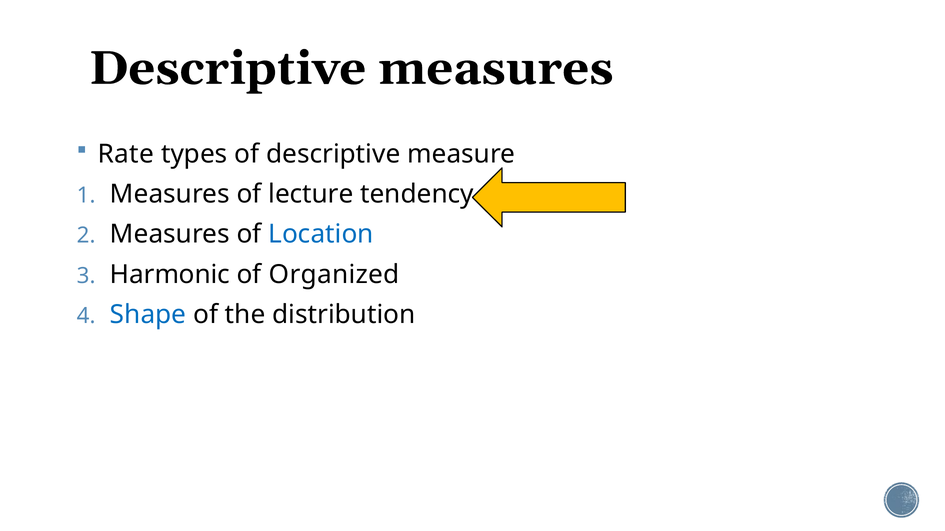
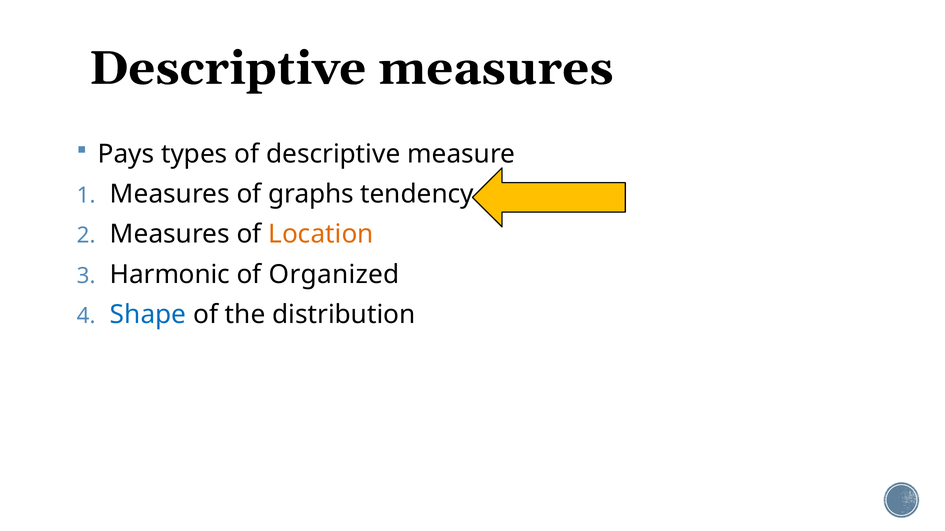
Rate: Rate -> Pays
lecture: lecture -> graphs
Location colour: blue -> orange
